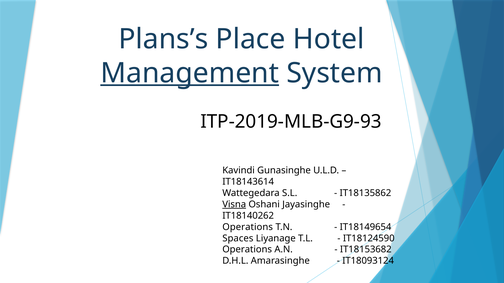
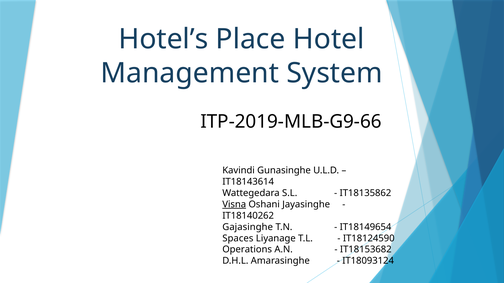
Plans’s: Plans’s -> Hotel’s
Management underline: present -> none
ITP-2019-MLB-G9-93: ITP-2019-MLB-G9-93 -> ITP-2019-MLB-G9-66
Operations at (248, 227): Operations -> Gajasinghe
